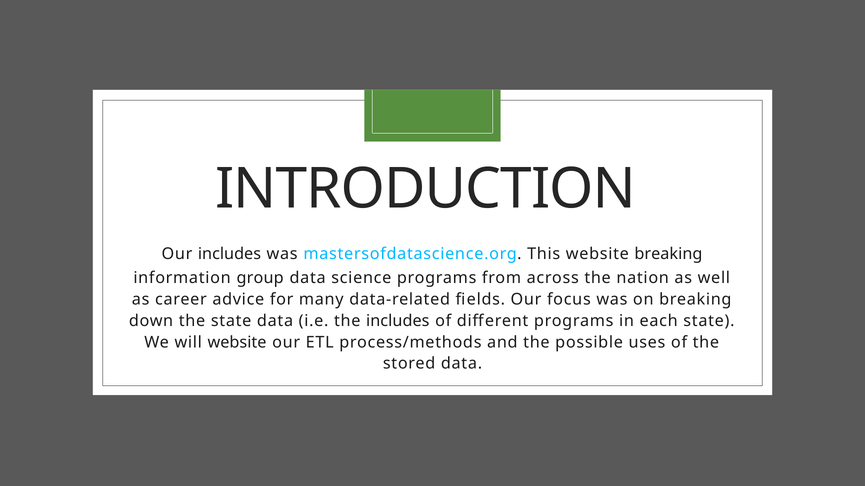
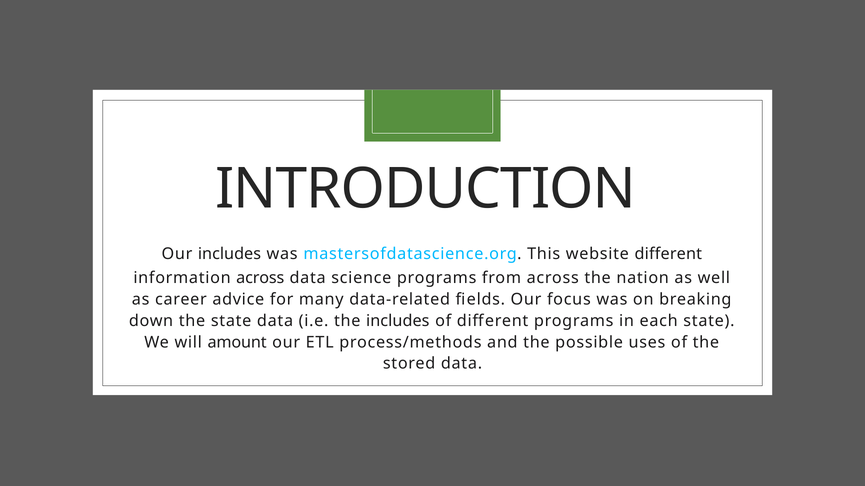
website breaking: breaking -> different
information group: group -> across
will website: website -> amount
